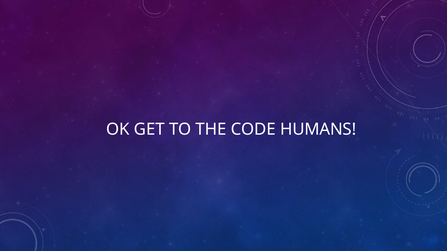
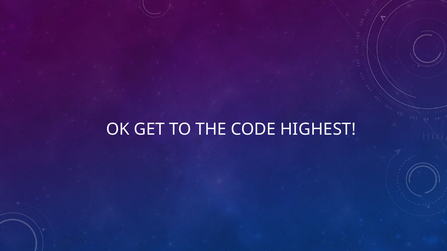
HUMANS: HUMANS -> HIGHEST
